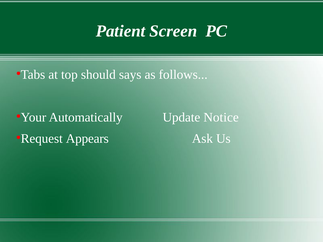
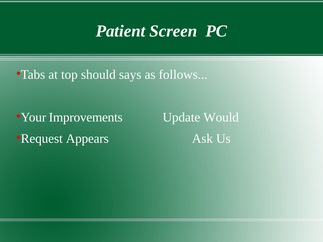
Automatically: Automatically -> Improvements
Notice: Notice -> Would
